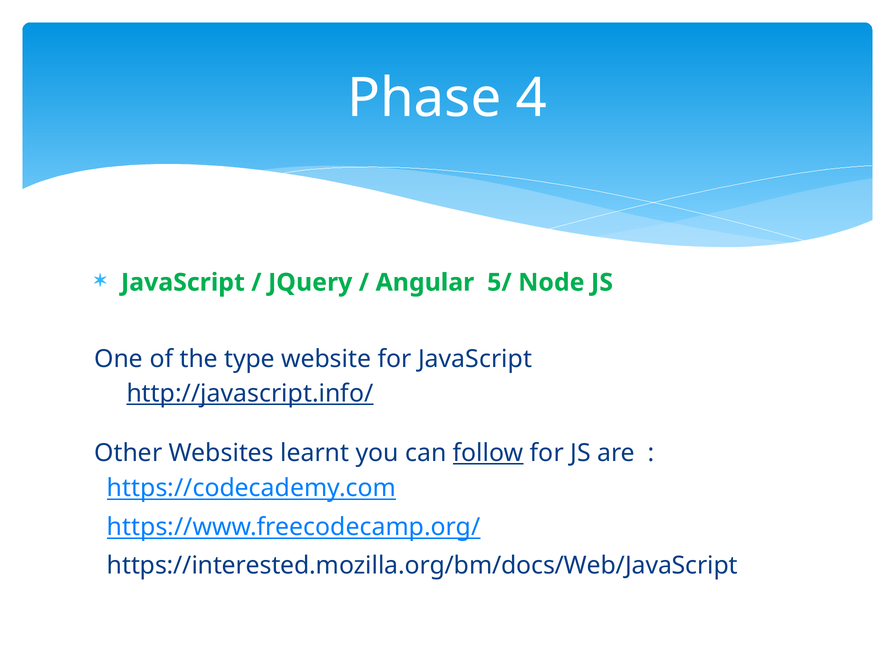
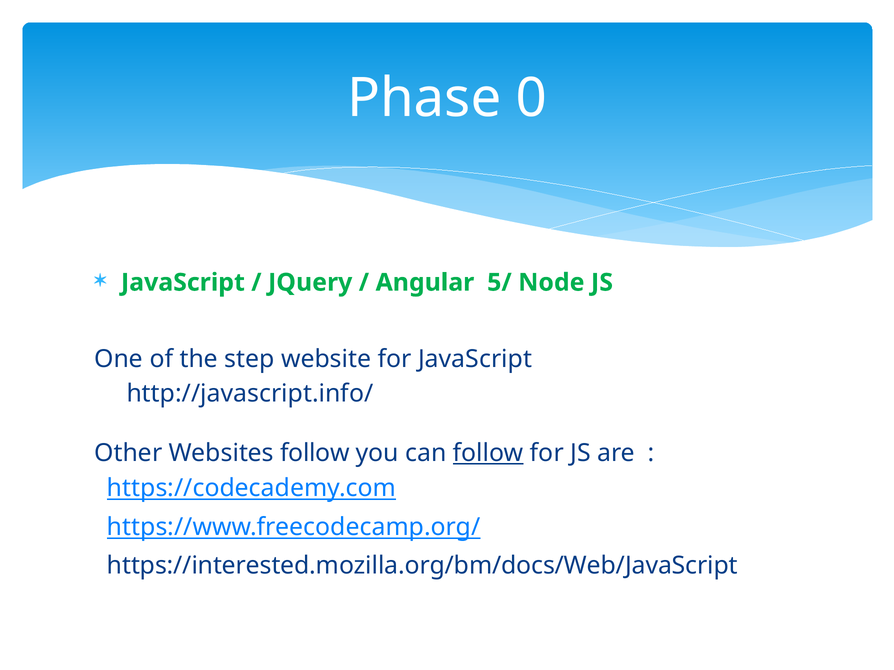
4: 4 -> 0
type: type -> step
http://javascript.info/ underline: present -> none
Websites learnt: learnt -> follow
